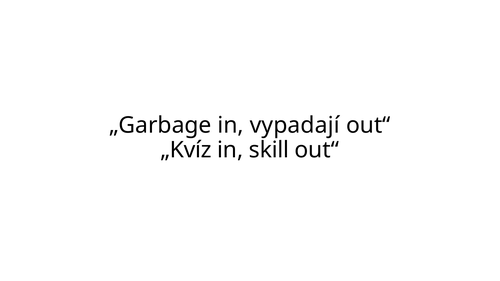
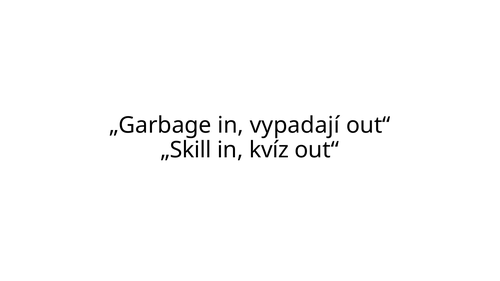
„Kvíz: „Kvíz -> „Skill
skill: skill -> kvíz
